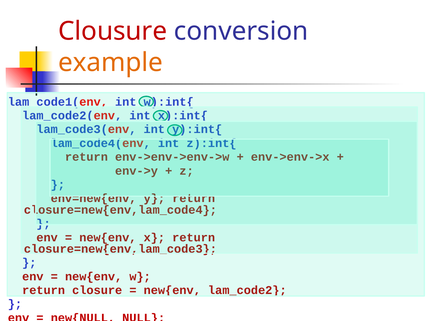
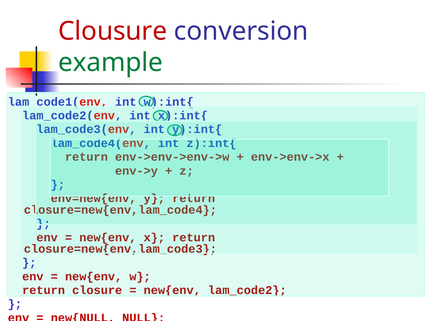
example colour: orange -> green
